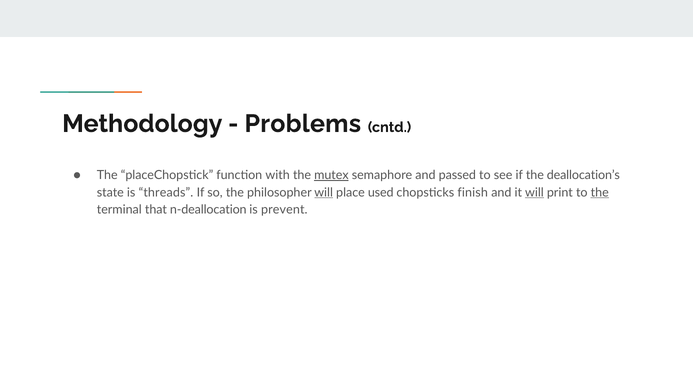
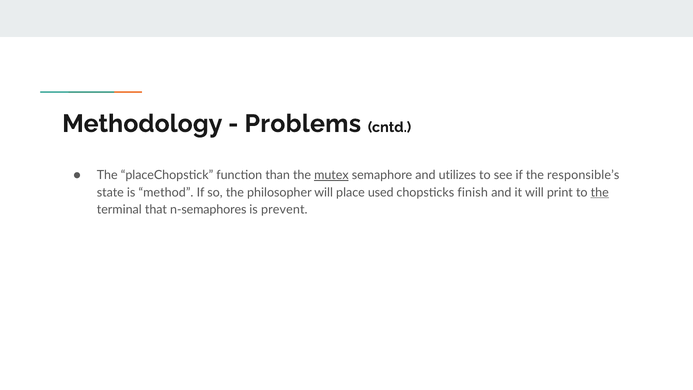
with: with -> than
passed: passed -> utilizes
deallocation’s: deallocation’s -> responsible’s
threads: threads -> method
will at (324, 192) underline: present -> none
will at (534, 192) underline: present -> none
n-deallocation: n-deallocation -> n-semaphores
